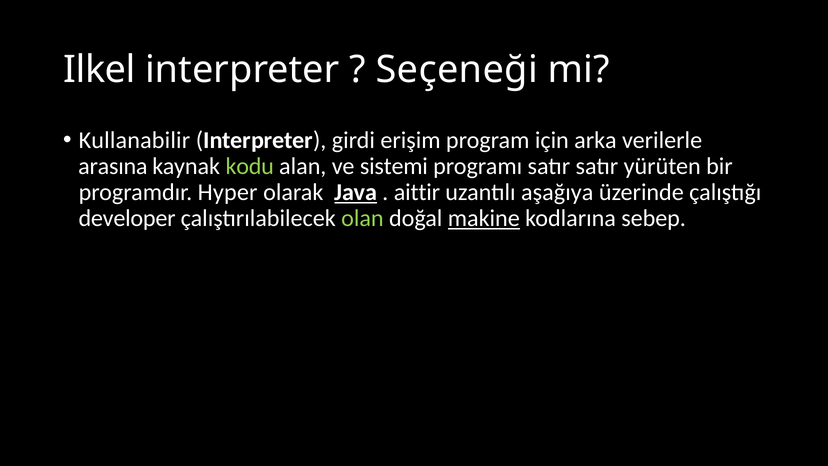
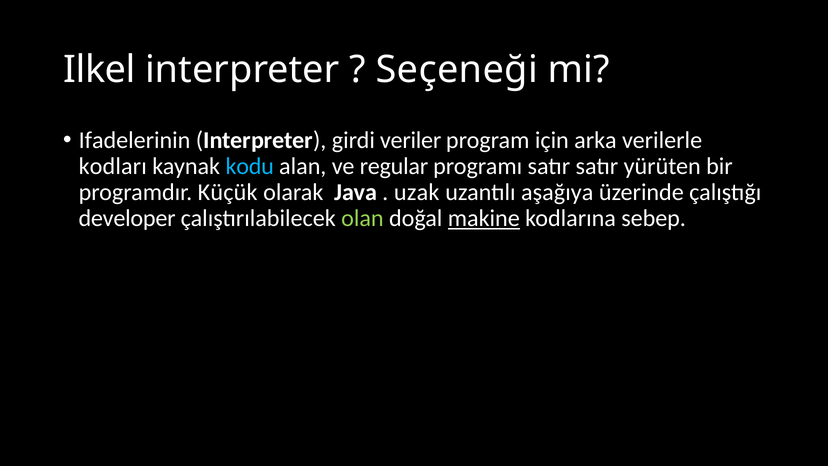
Kullanabilir: Kullanabilir -> Ifadelerinin
erişim: erişim -> veriler
arasına: arasına -> kodları
kodu colour: light green -> light blue
sistemi: sistemi -> regular
Hyper: Hyper -> Küçük
Java underline: present -> none
aittir: aittir -> uzak
